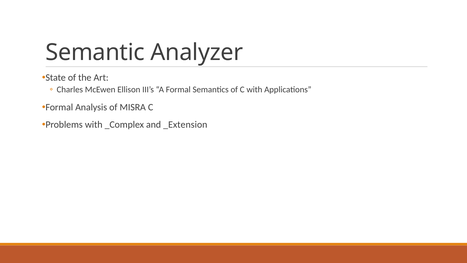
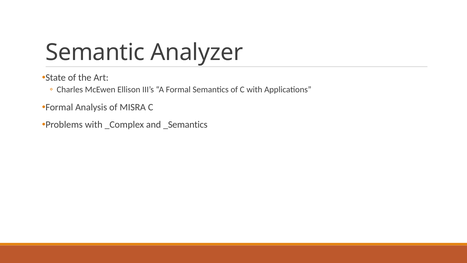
_Extension: _Extension -> _Semantics
